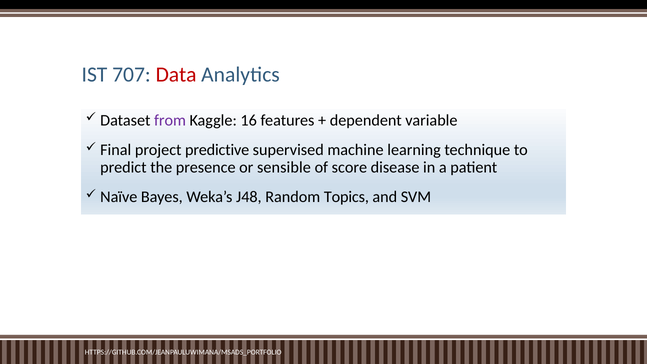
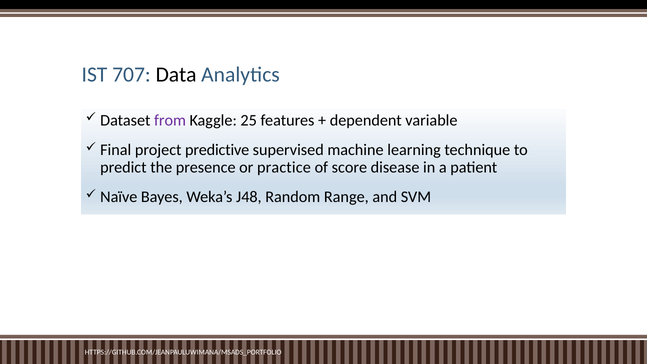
Data colour: red -> black
16: 16 -> 25
sensible: sensible -> practice
Topics: Topics -> Range
